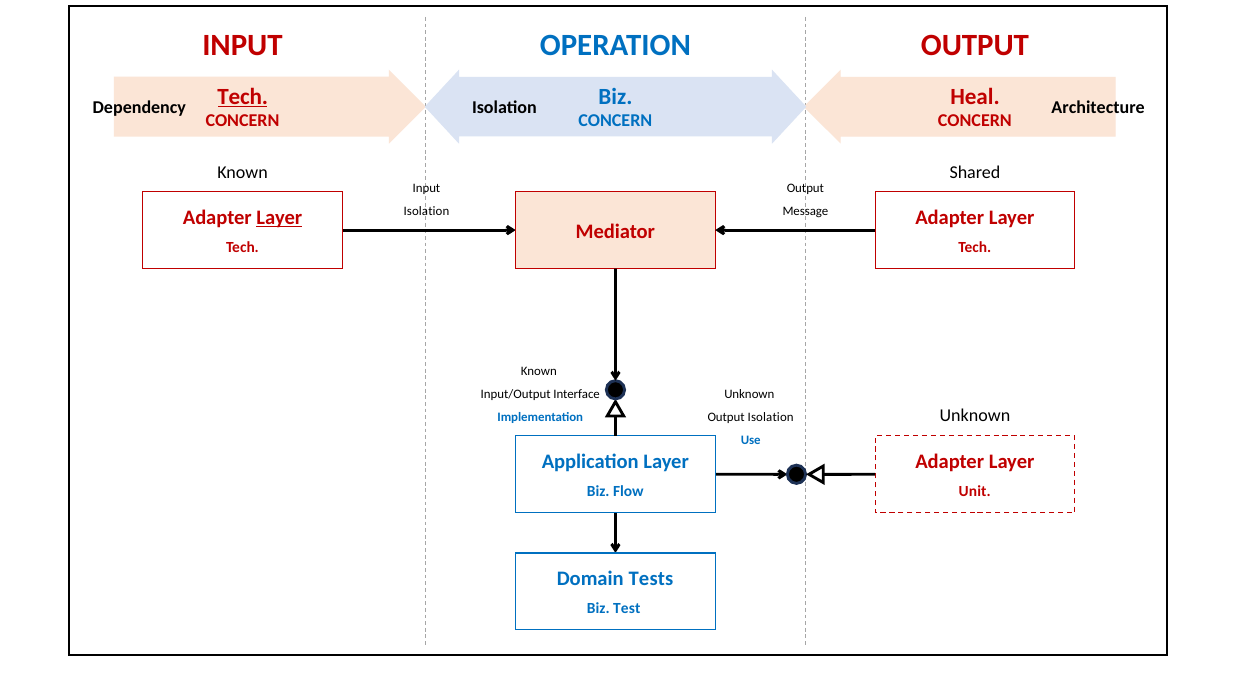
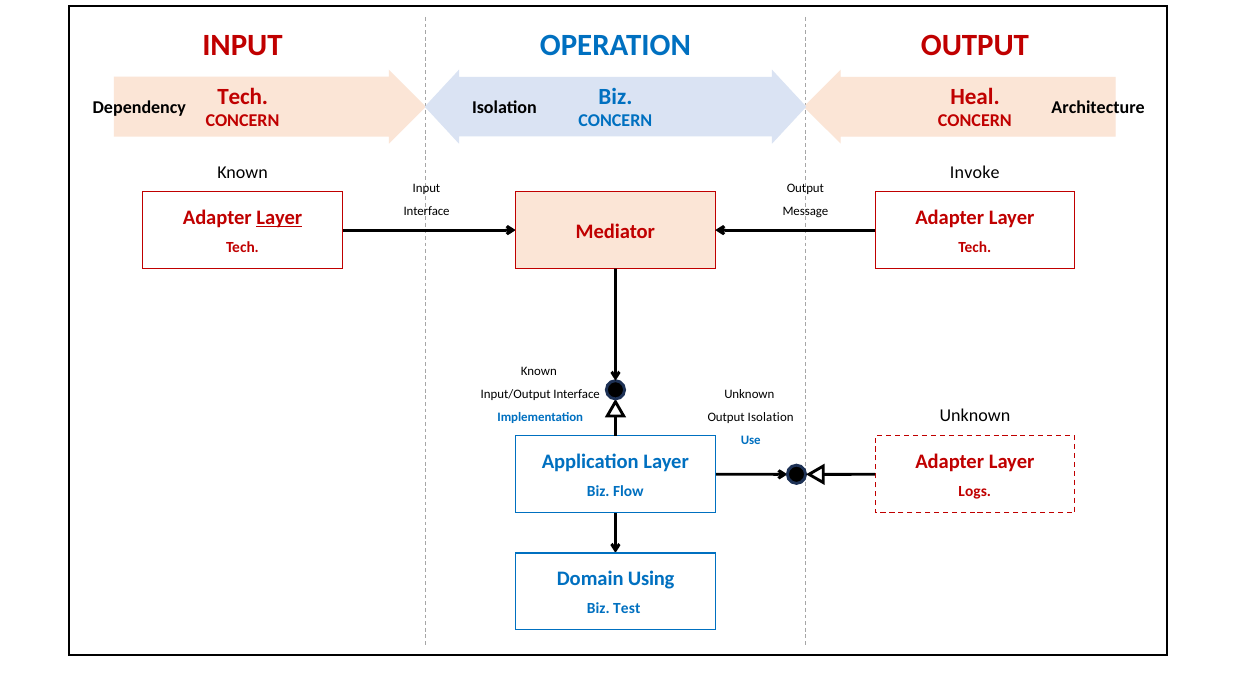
Tech at (243, 97) underline: present -> none
Shared: Shared -> Invoke
Isolation at (426, 212): Isolation -> Interface
Unit: Unit -> Logs
Tests: Tests -> Using
